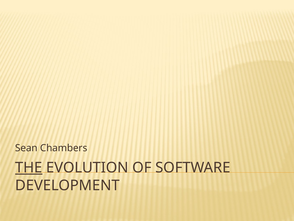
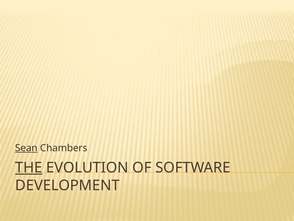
Sean underline: none -> present
